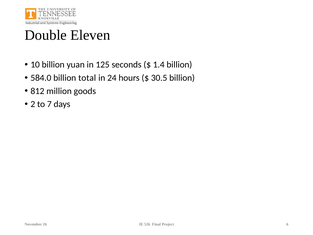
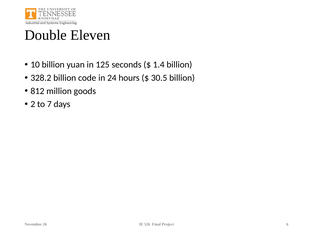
584.0: 584.0 -> 328.2
total: total -> code
